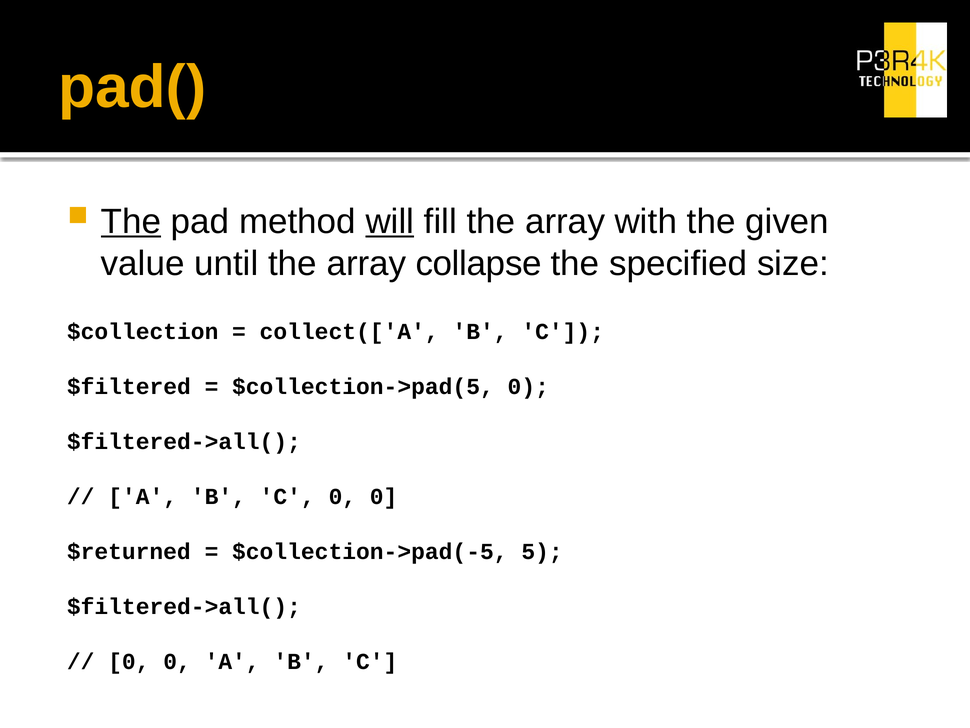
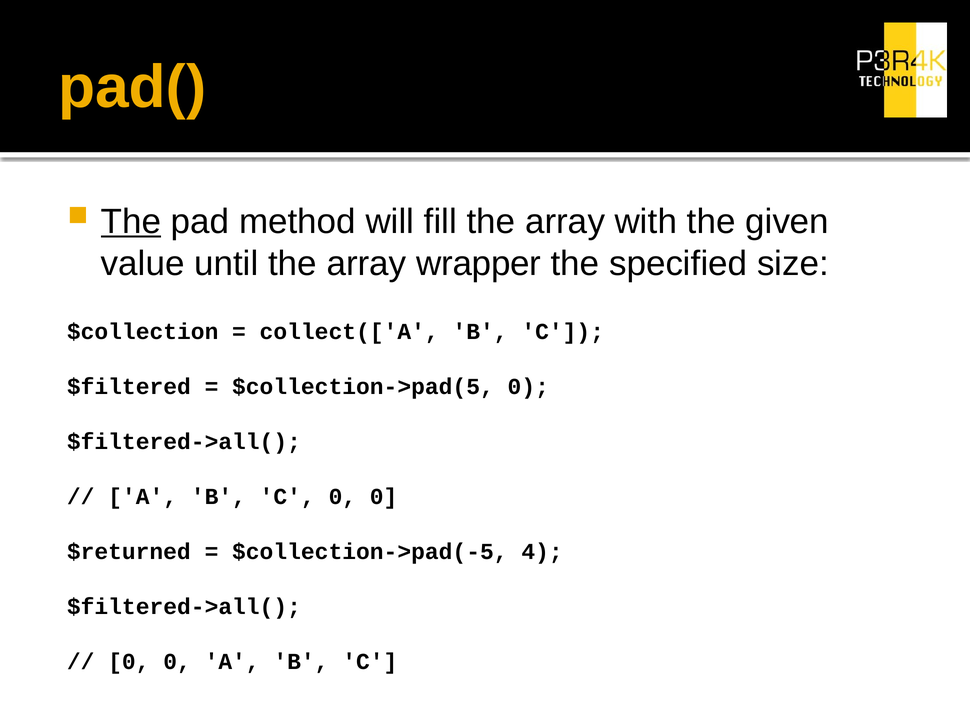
will underline: present -> none
collapse: collapse -> wrapper
5: 5 -> 4
